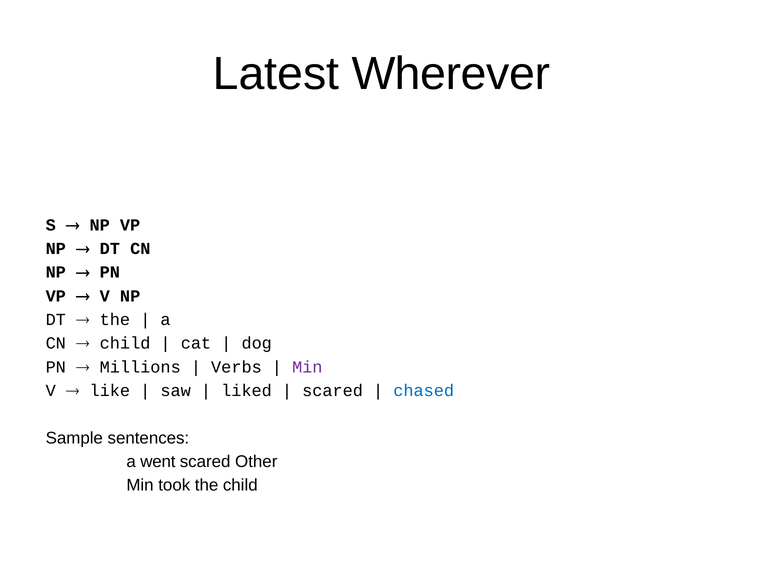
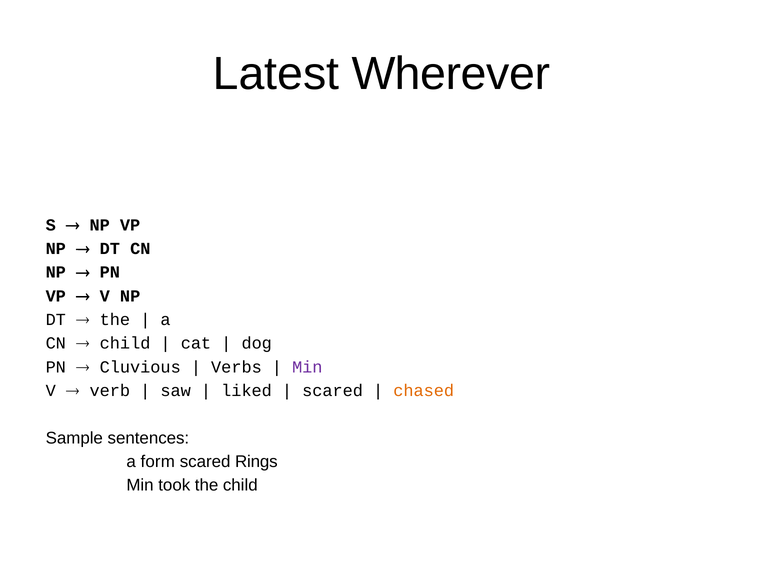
Millions: Millions -> Cluvious
like: like -> verb
chased colour: blue -> orange
went: went -> form
Other: Other -> Rings
